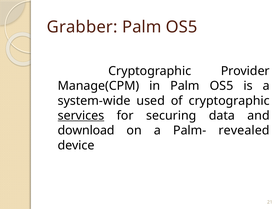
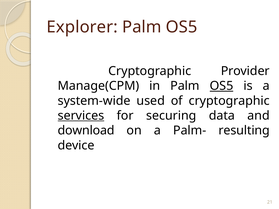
Grabber: Grabber -> Explorer
OS5 at (222, 86) underline: none -> present
revealed: revealed -> resulting
